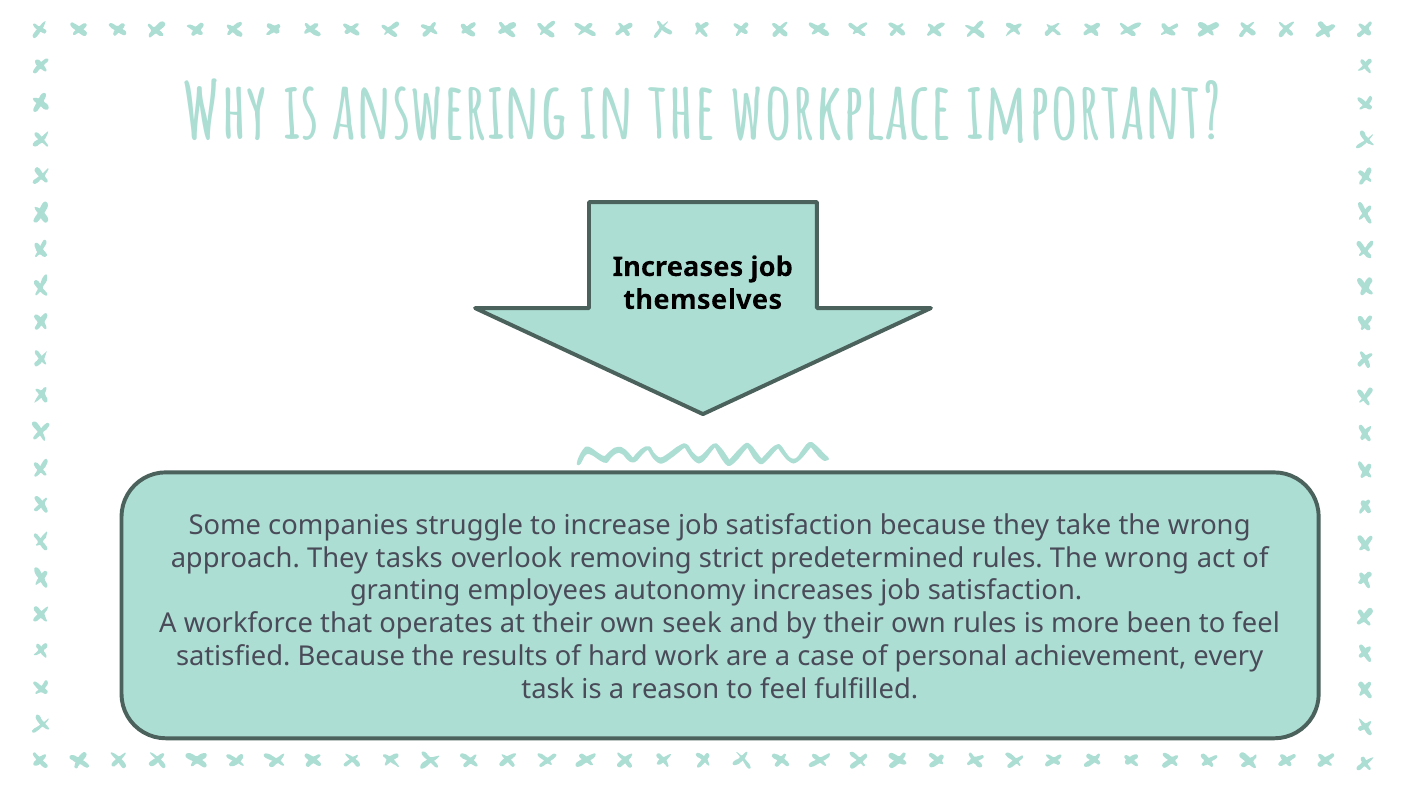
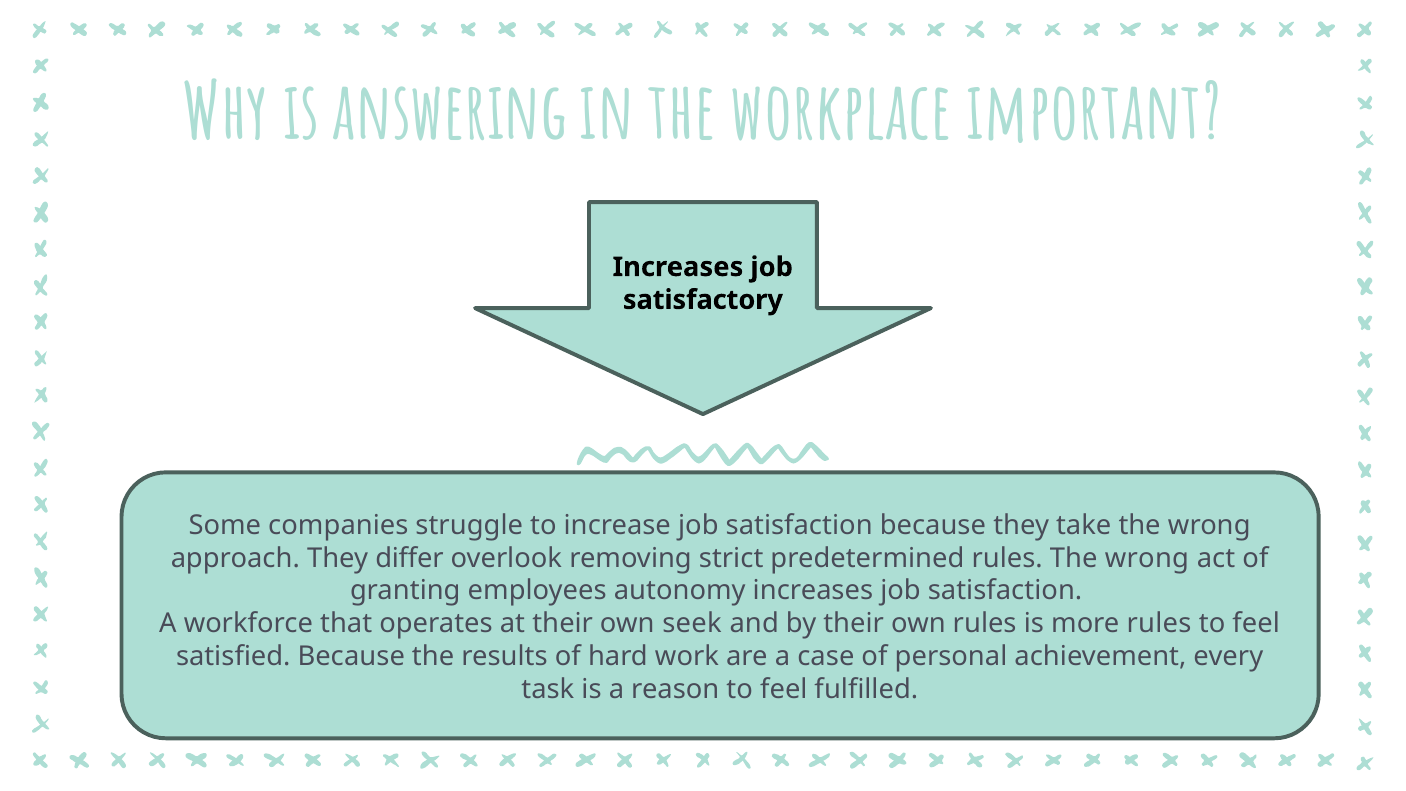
themselves: themselves -> satisfactory
tasks: tasks -> differ
more been: been -> rules
